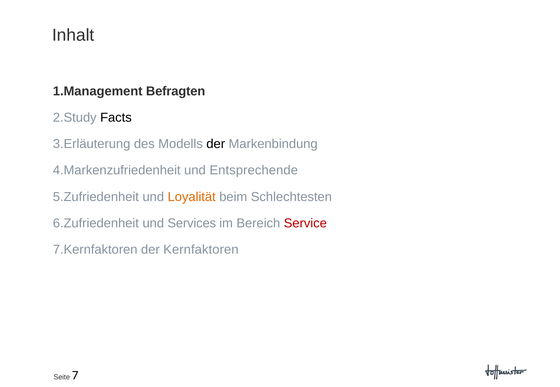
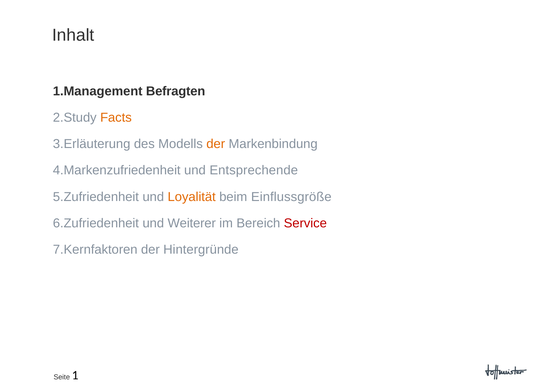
Facts colour: black -> orange
der at (216, 144) colour: black -> orange
Schlechtesten: Schlechtesten -> Einflussgröße
Services: Services -> Weiterer
Kernfaktoren: Kernfaktoren -> Hintergründe
7: 7 -> 1
